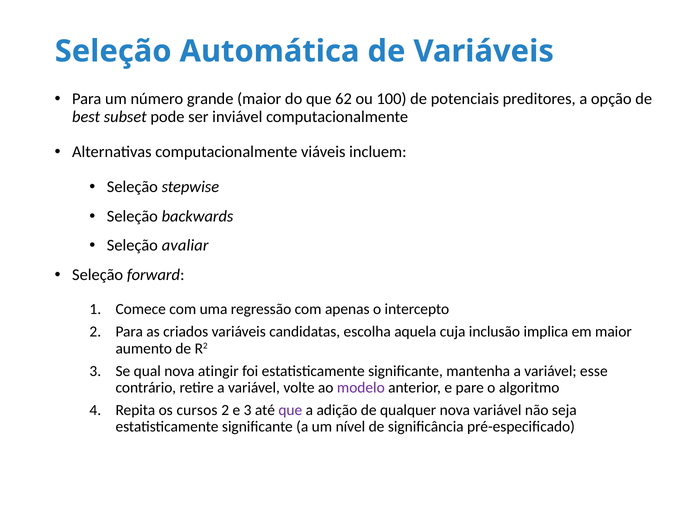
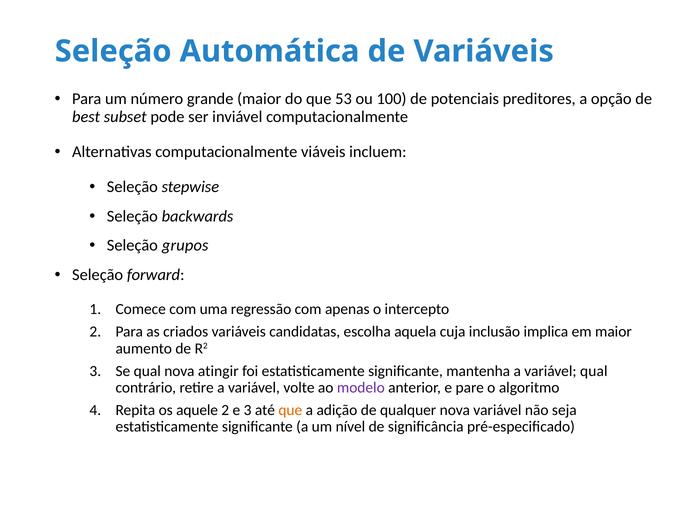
62: 62 -> 53
avaliar: avaliar -> grupos
variável esse: esse -> qual
cursos: cursos -> aquele
que at (290, 410) colour: purple -> orange
